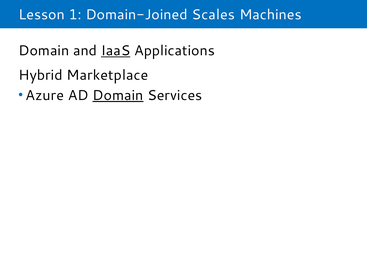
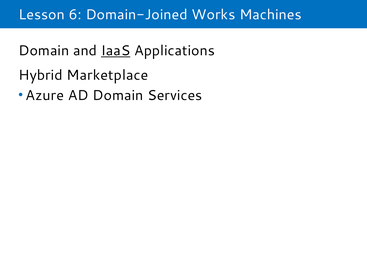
1: 1 -> 6
Scales: Scales -> Works
Domain at (118, 95) underline: present -> none
